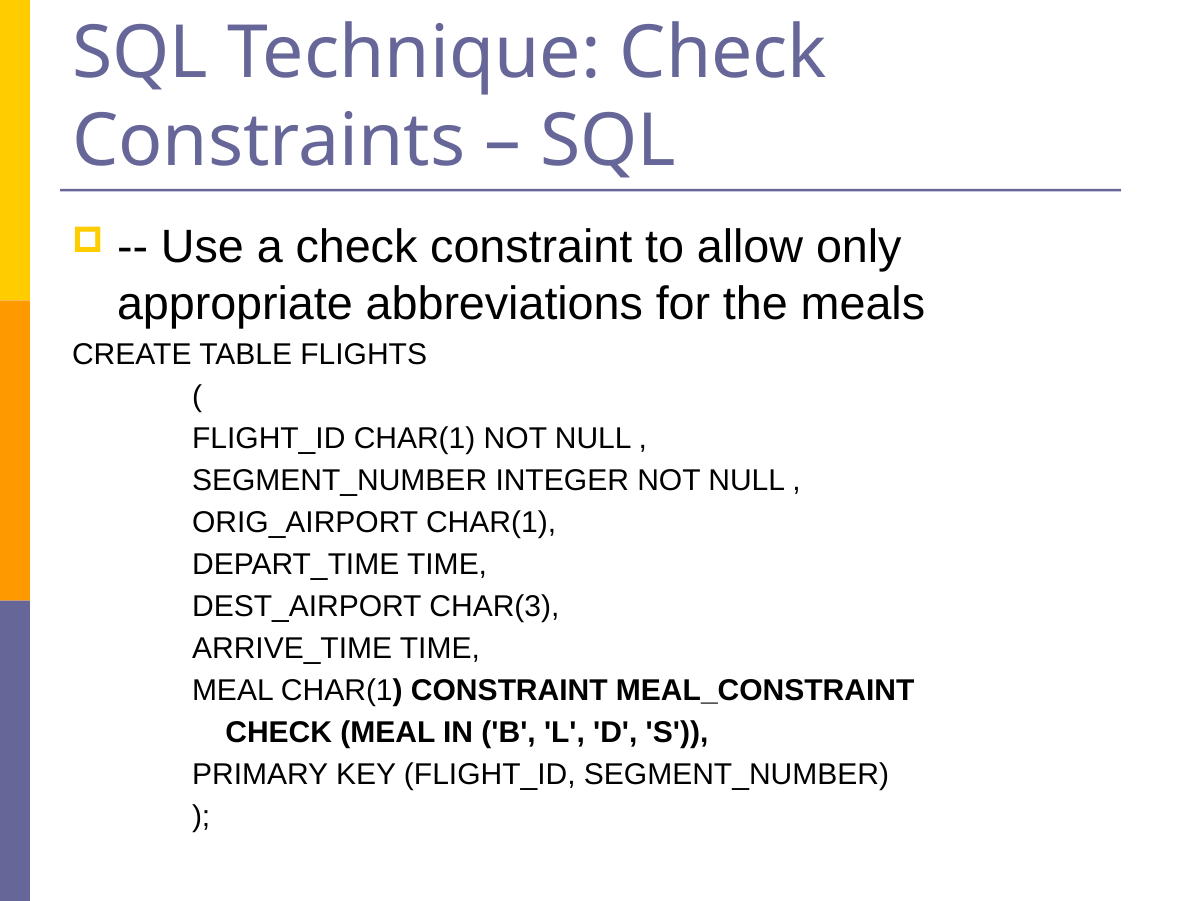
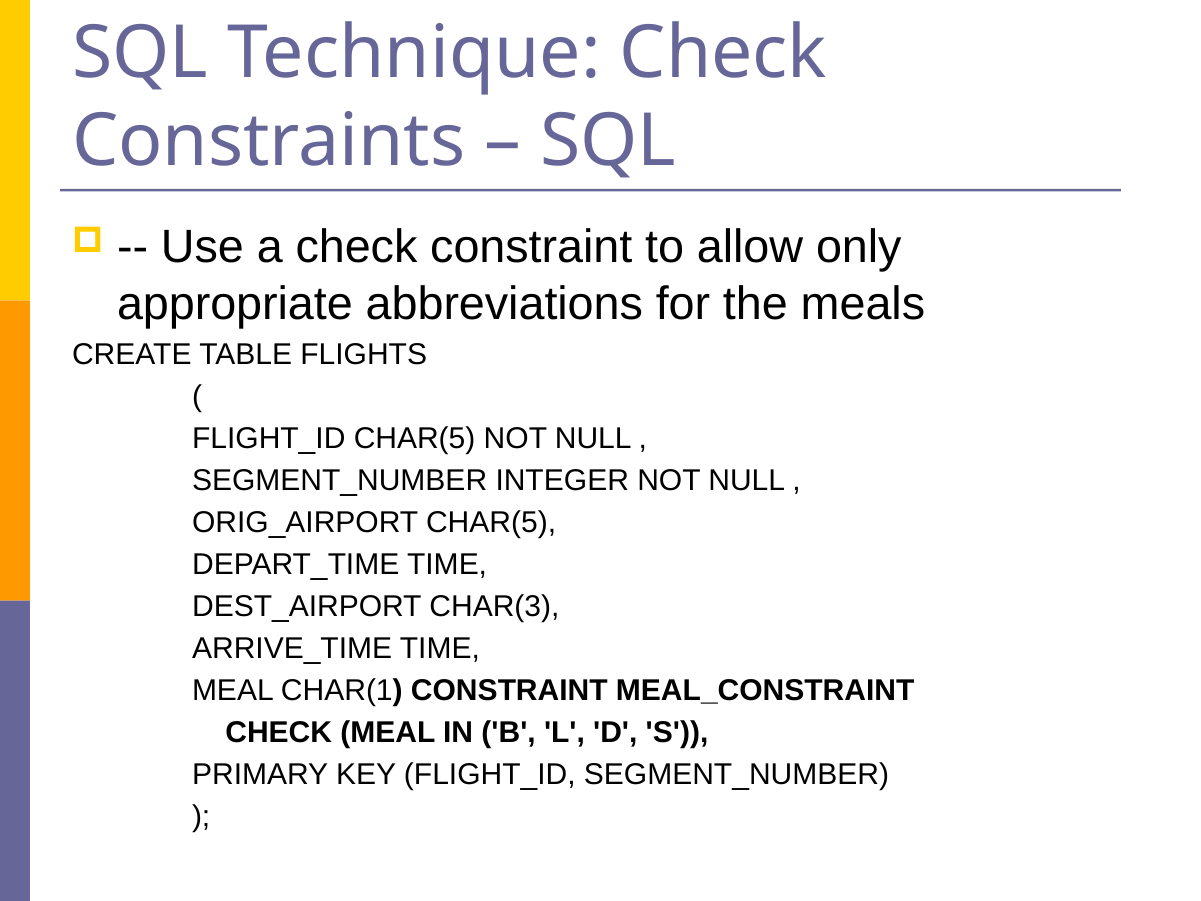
FLIGHT_ID CHAR(1: CHAR(1 -> CHAR(5
ORIG_AIRPORT CHAR(1: CHAR(1 -> CHAR(5
